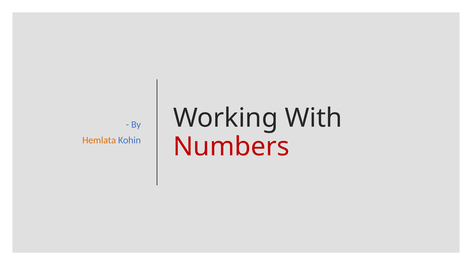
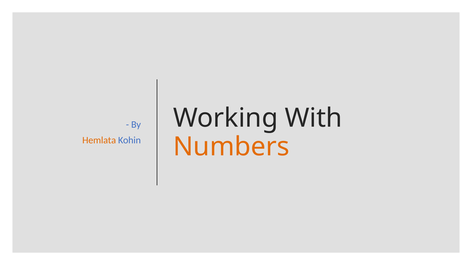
Numbers colour: red -> orange
